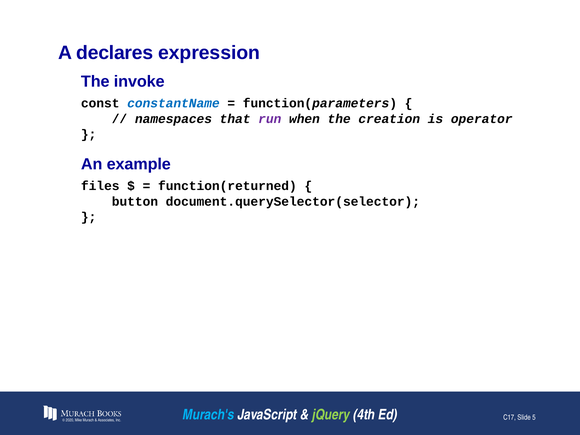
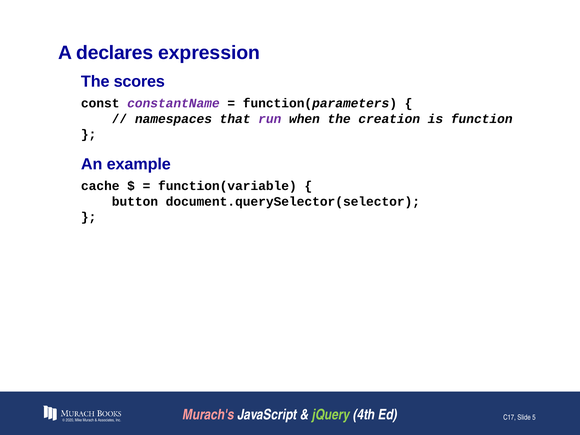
invoke: invoke -> scores
constantName colour: blue -> purple
operator: operator -> function
files: files -> cache
function(returned: function(returned -> function(variable
Murach's colour: light blue -> pink
